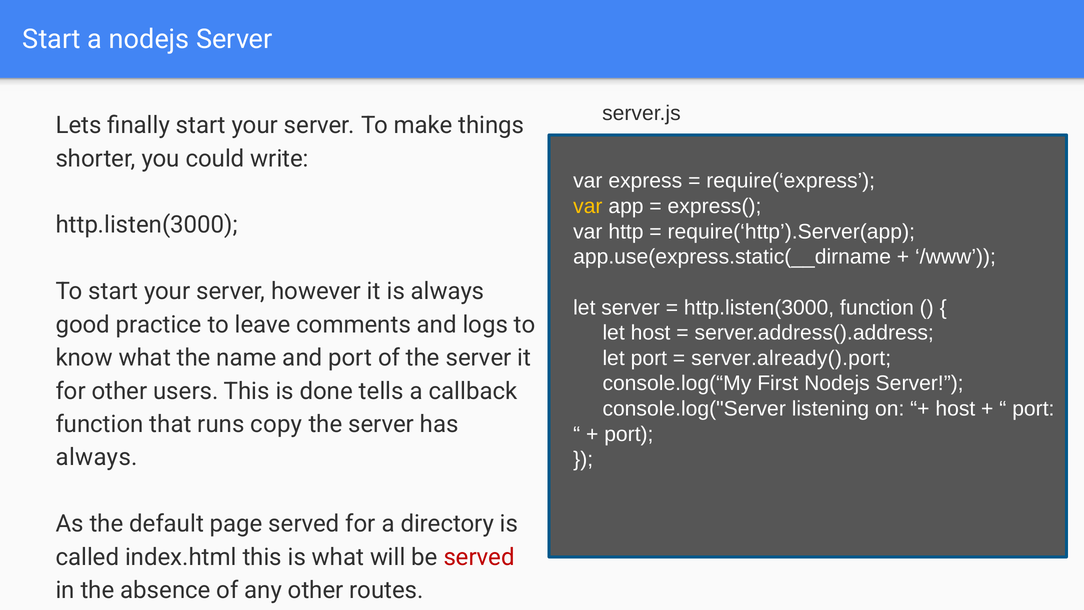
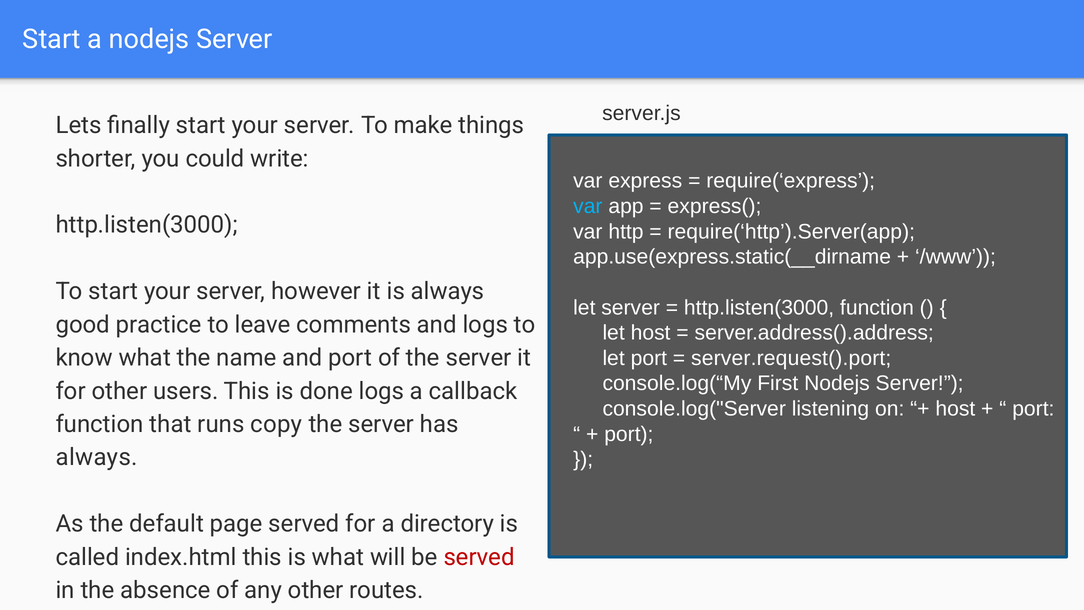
var at (588, 206) colour: yellow -> light blue
server.already().port: server.already().port -> server.request().port
done tells: tells -> logs
